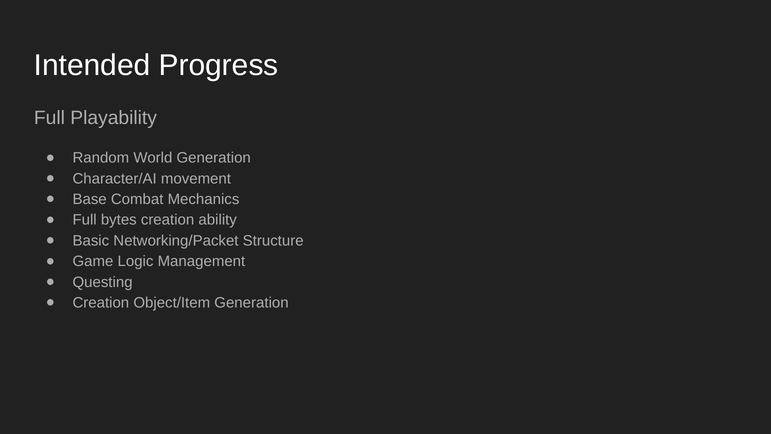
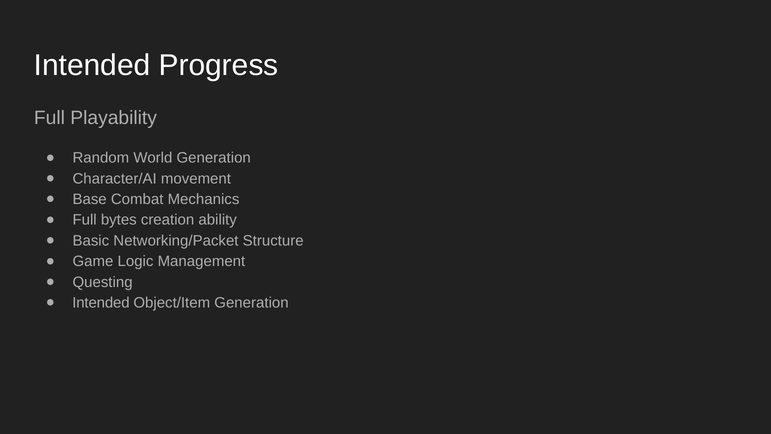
Creation at (101, 303): Creation -> Intended
